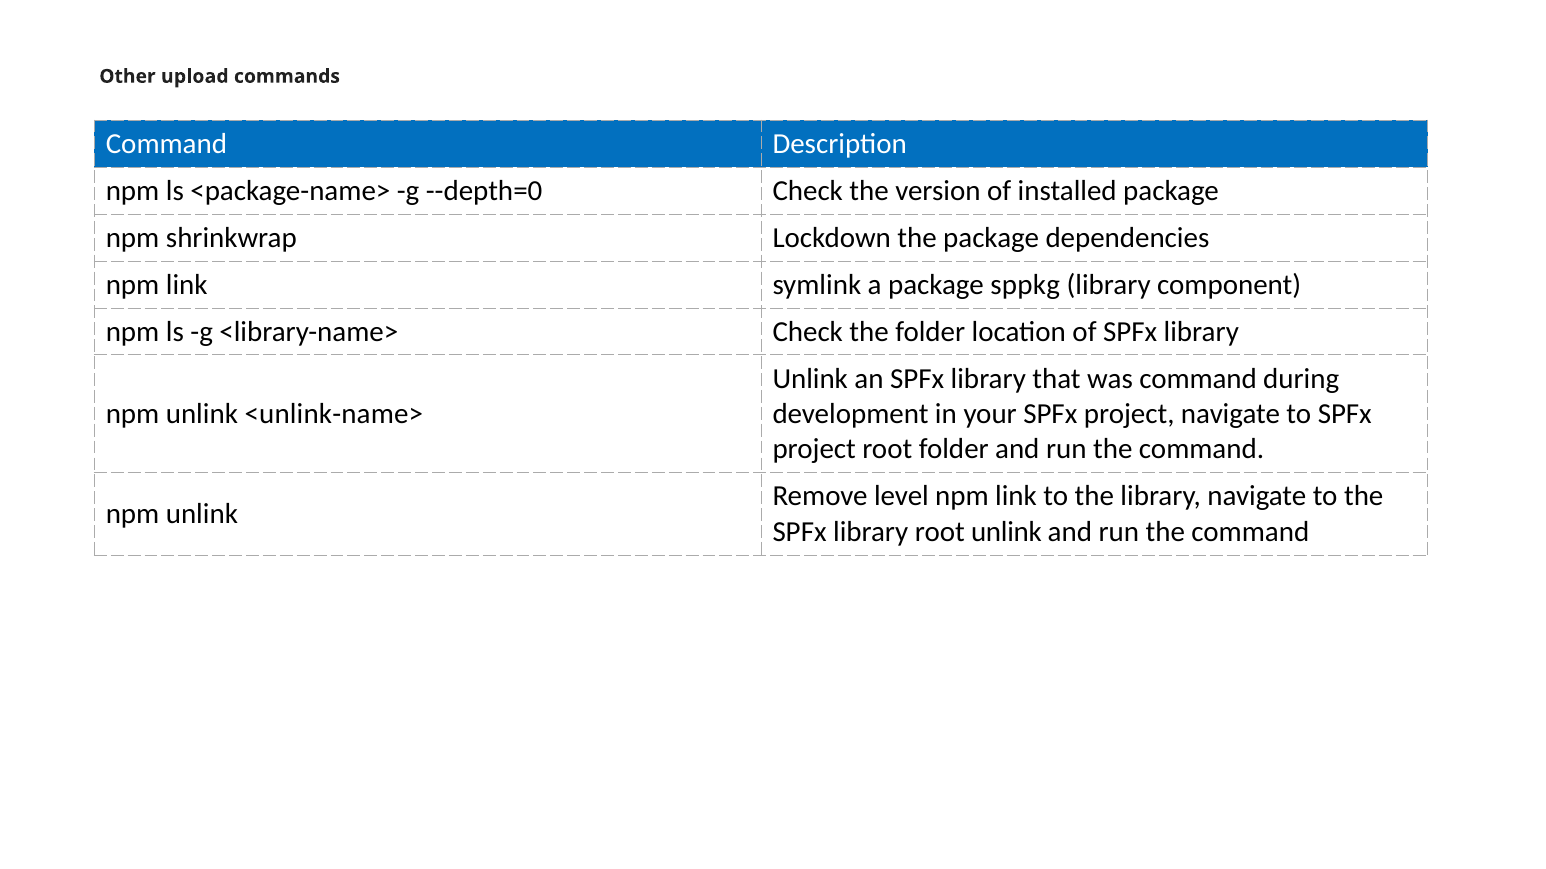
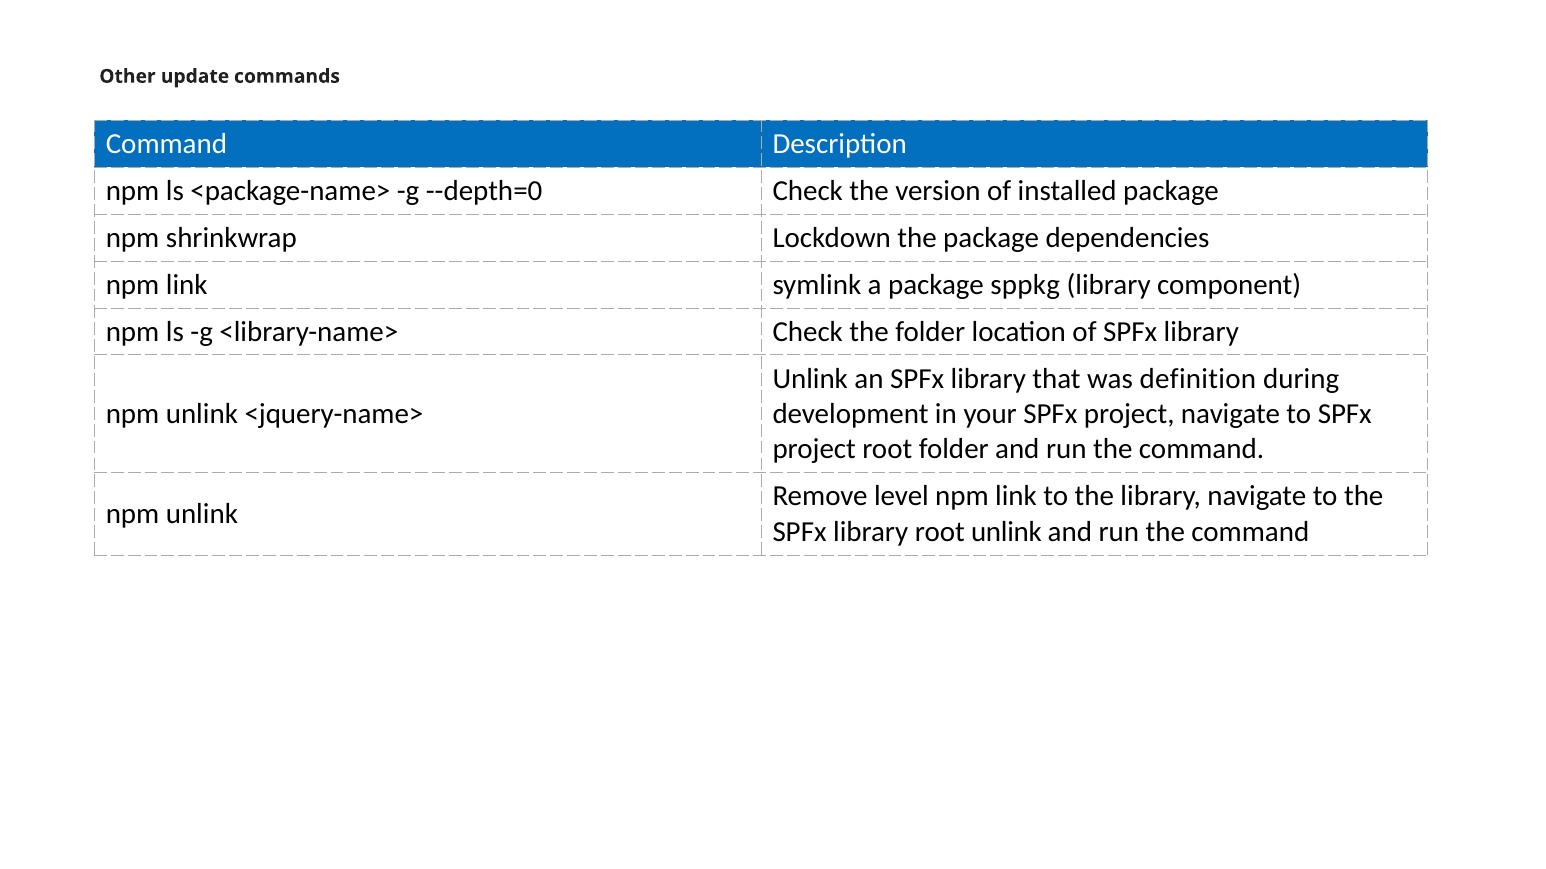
upload: upload -> update
was command: command -> definition
<unlink-name>: <unlink-name> -> <jquery-name>
